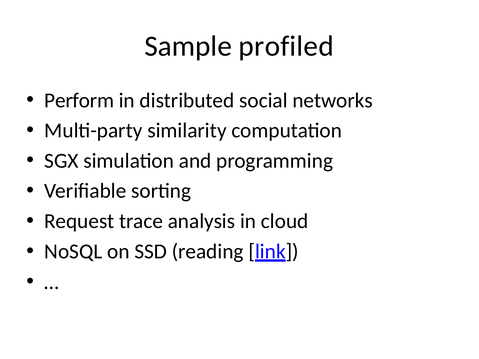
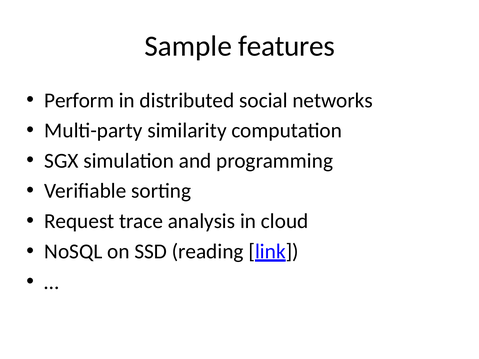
profiled: profiled -> features
